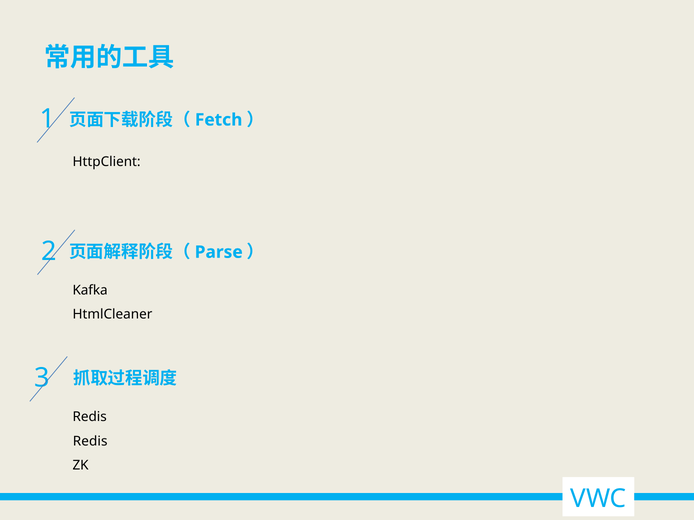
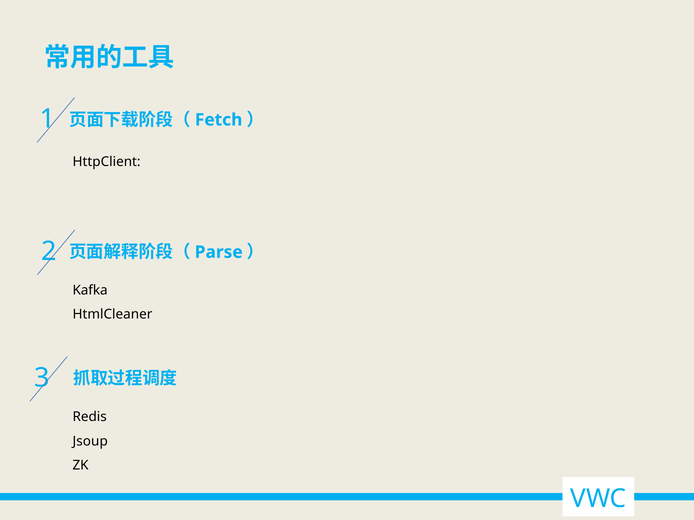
Redis at (90, 441): Redis -> Jsoup
